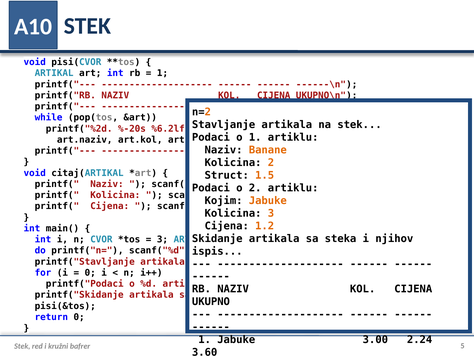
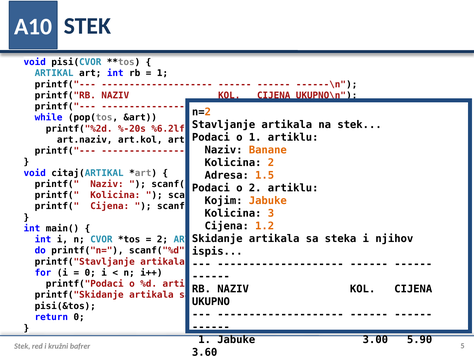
Struct: Struct -> Adresa
3 at (162, 239): 3 -> 2
2.24: 2.24 -> 5.90
